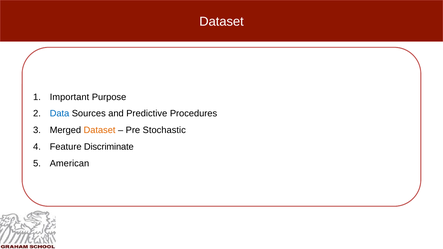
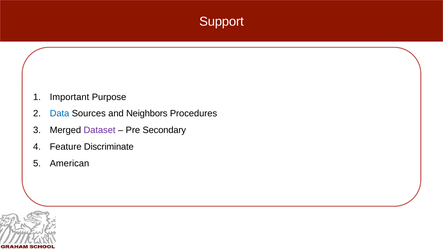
Dataset at (221, 22): Dataset -> Support
Predictive: Predictive -> Neighbors
Dataset at (100, 130) colour: orange -> purple
Stochastic: Stochastic -> Secondary
